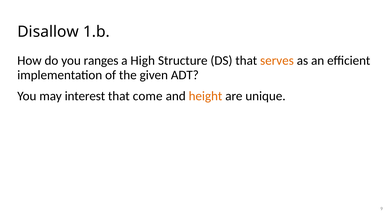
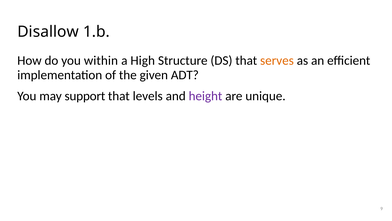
ranges: ranges -> within
interest: interest -> support
come: come -> levels
height colour: orange -> purple
